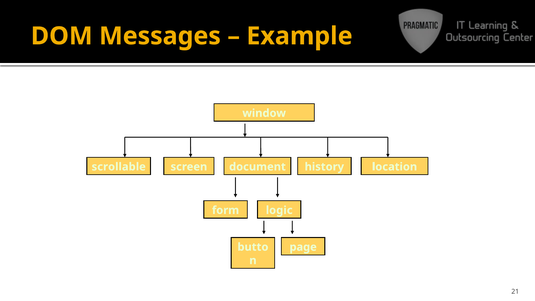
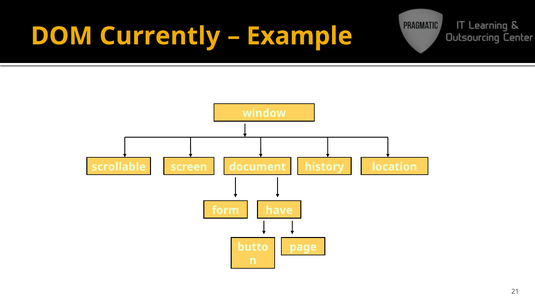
Messages: Messages -> Currently
logic: logic -> have
